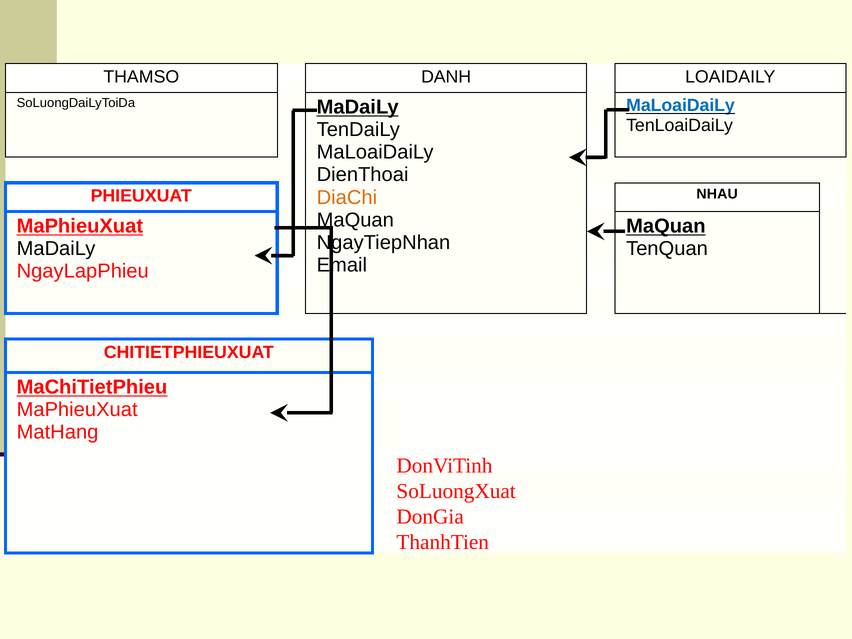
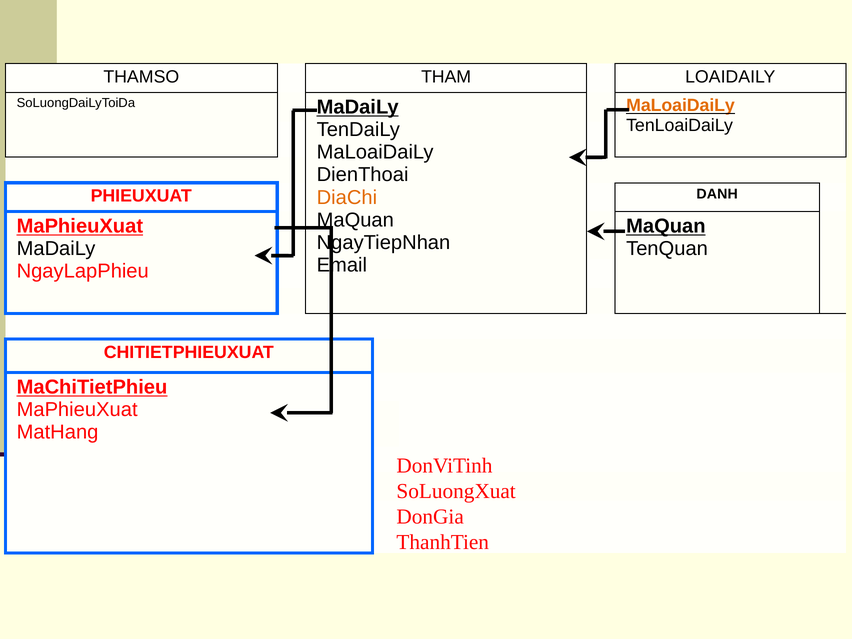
DANH: DANH -> THAM
MaLoaiDaiLy at (681, 106) colour: blue -> orange
NHAU: NHAU -> DANH
